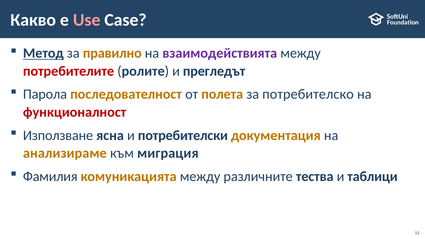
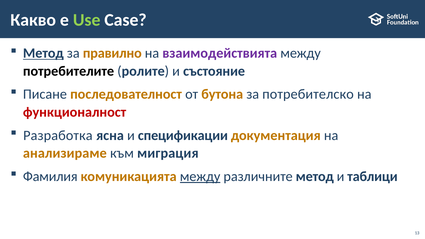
Use colour: pink -> light green
потребителите colour: red -> black
прегледът: прегледът -> състояние
Парола: Парола -> Писане
полета: полета -> бутона
Използване: Използване -> Разработка
потребителски: потребителски -> спецификации
между at (200, 176) underline: none -> present
различните тества: тества -> метод
